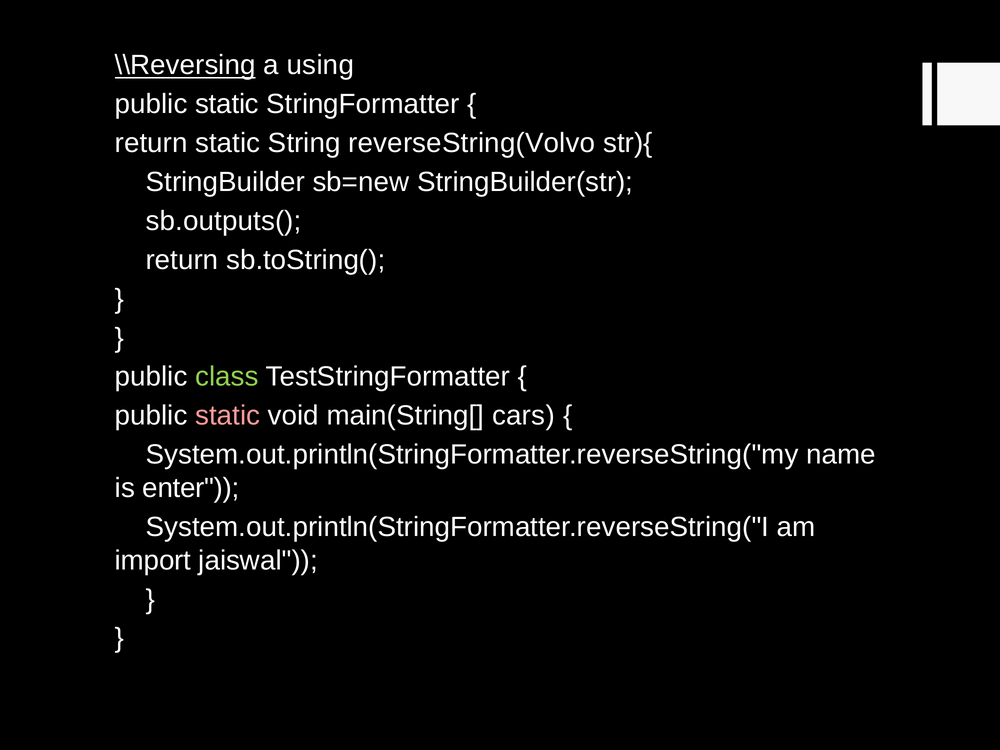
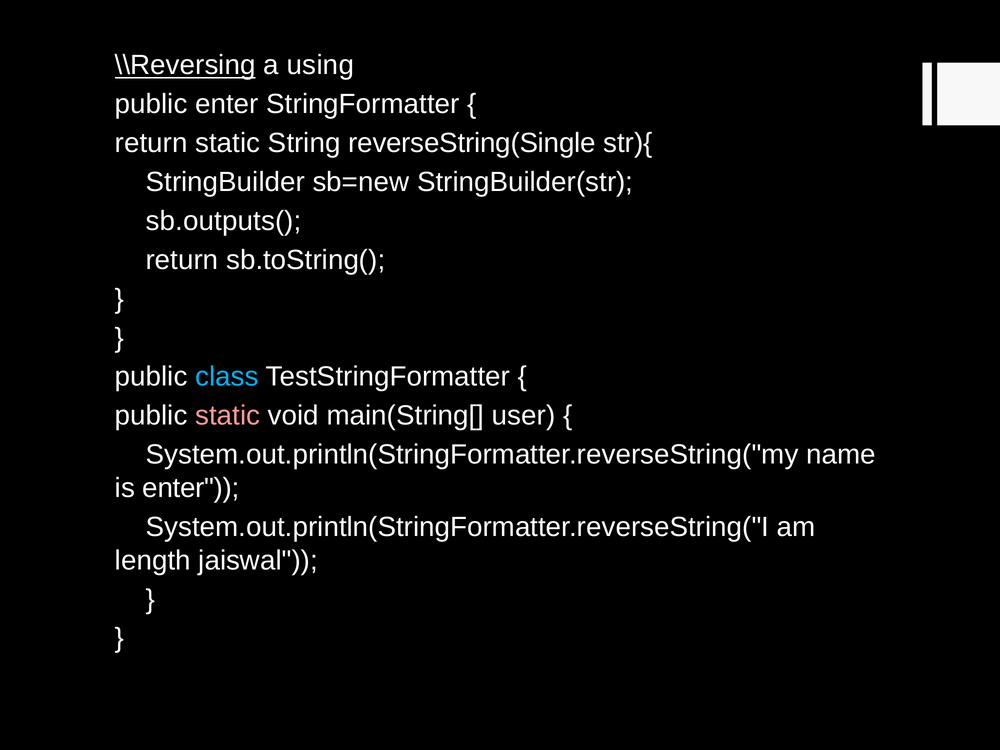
static at (227, 104): static -> enter
reverseString(Volvo: reverseString(Volvo -> reverseString(Single
class colour: light green -> light blue
cars: cars -> user
import: import -> length
